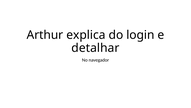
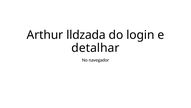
explica: explica -> lldzada
